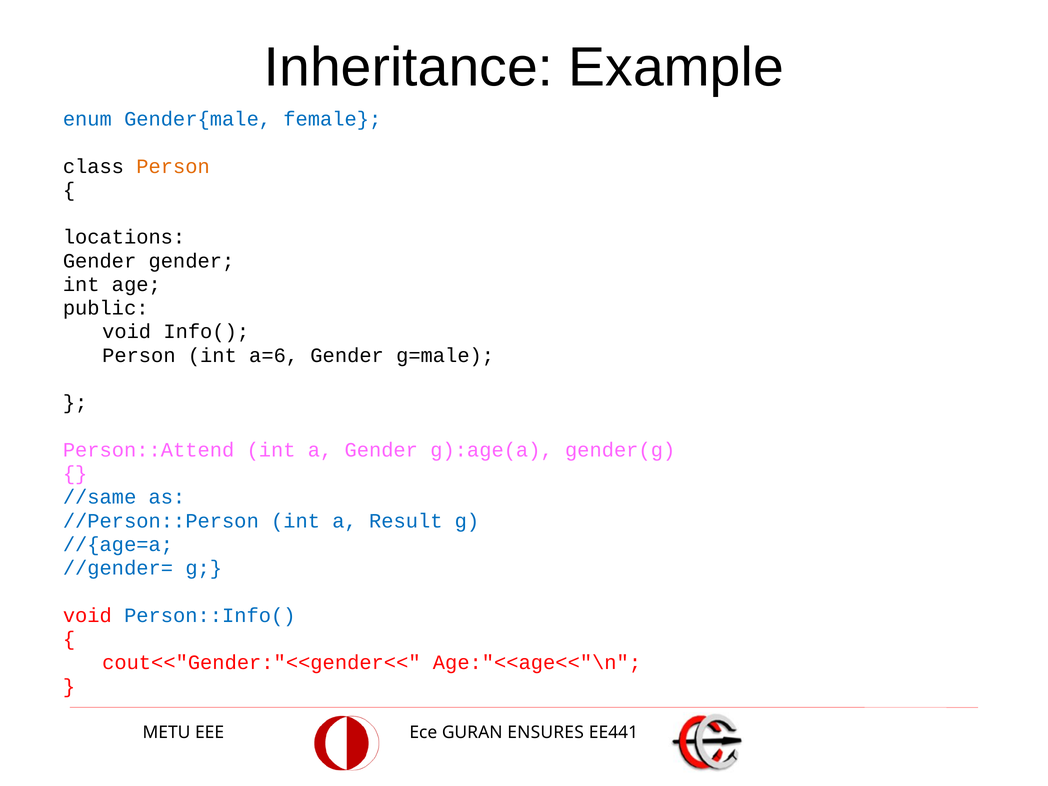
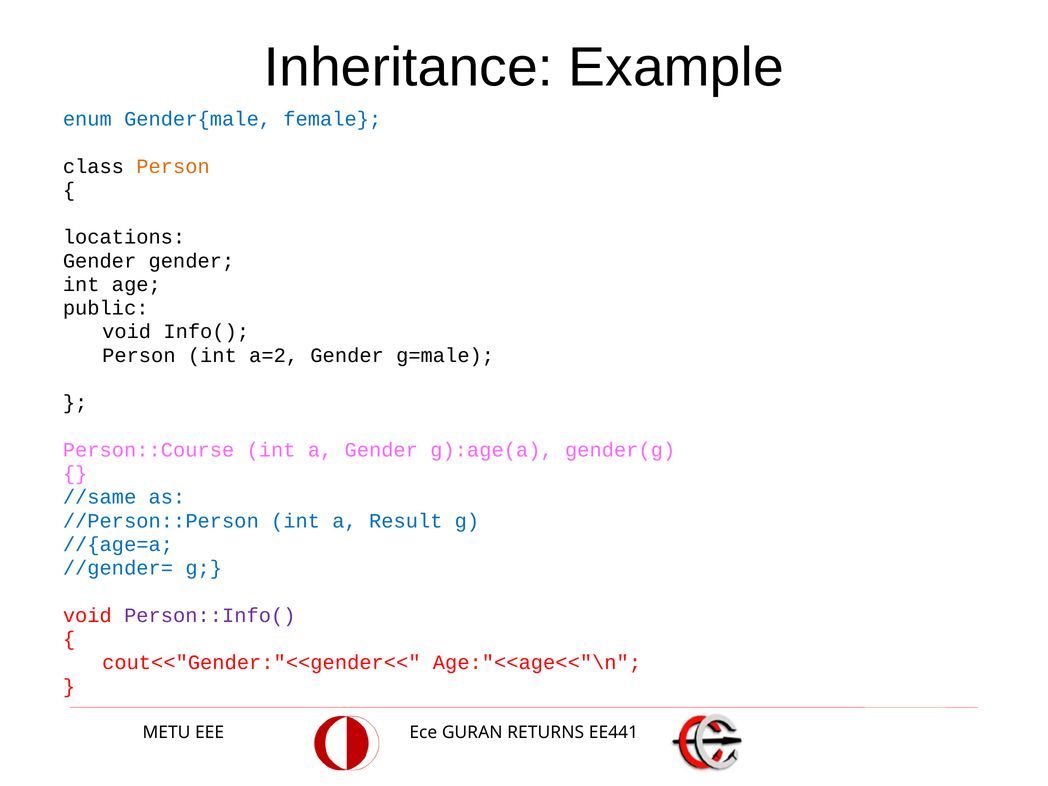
a=6: a=6 -> a=2
Person::Attend: Person::Attend -> Person::Course
Person::Info( colour: blue -> purple
ENSURES: ENSURES -> RETURNS
